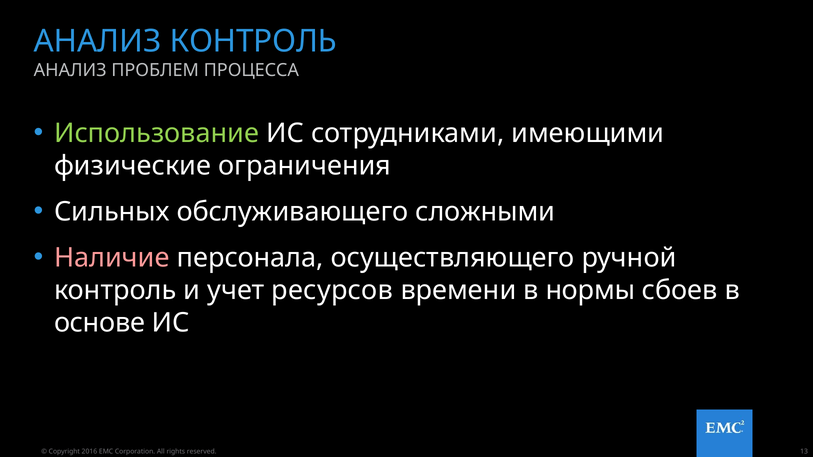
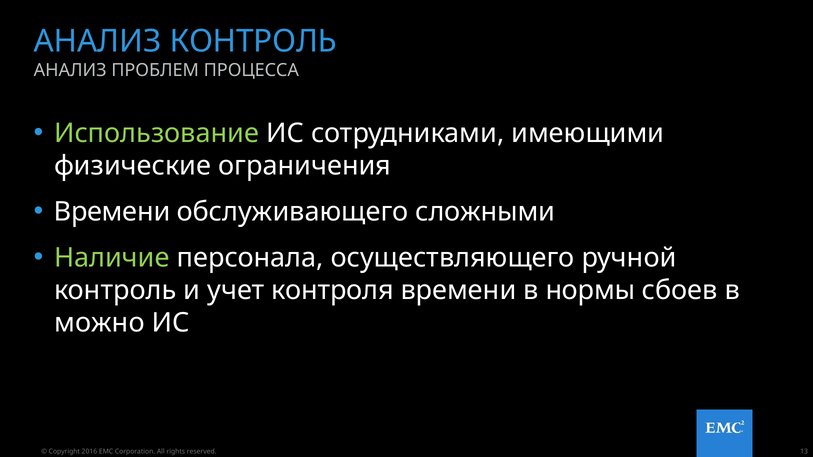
Сильных at (112, 212): Сильных -> Времени
Наличие colour: pink -> light green
ресурсов: ресурсов -> контроля
основе: основе -> можно
